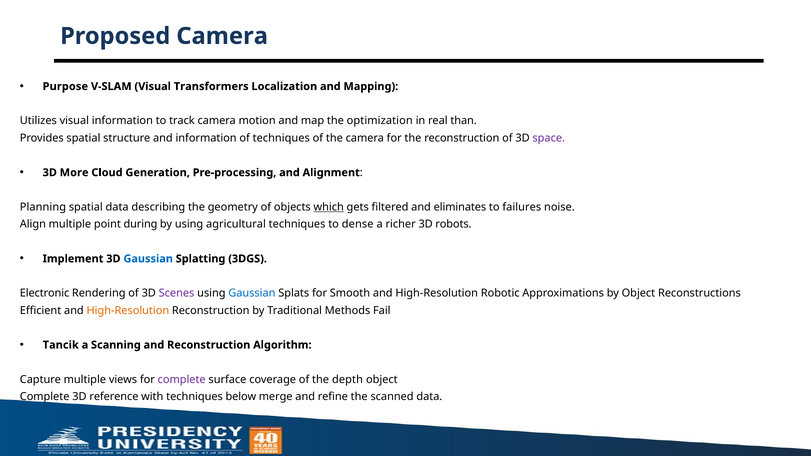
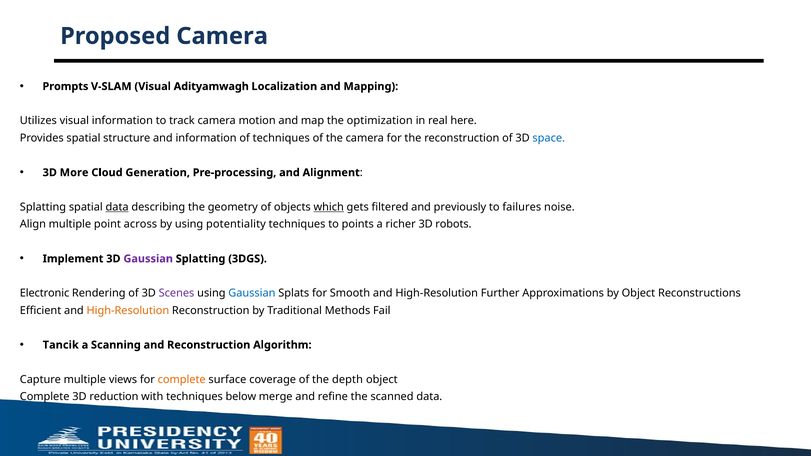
Purpose: Purpose -> Prompts
Transformers: Transformers -> Adityamwagh
than: than -> here
space colour: purple -> blue
Planning at (43, 207): Planning -> Splatting
data at (117, 207) underline: none -> present
eliminates: eliminates -> previously
during: during -> across
agricultural: agricultural -> potentiality
dense: dense -> points
Gaussian at (148, 259) colour: blue -> purple
Robotic: Robotic -> Further
complete at (182, 380) colour: purple -> orange
reference: reference -> reduction
